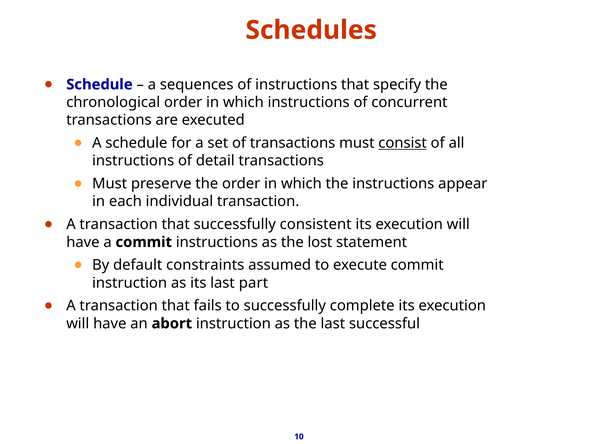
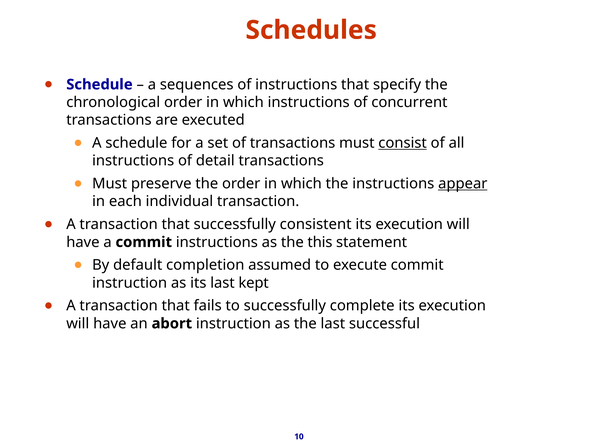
appear underline: none -> present
lost: lost -> this
constraints: constraints -> completion
part: part -> kept
